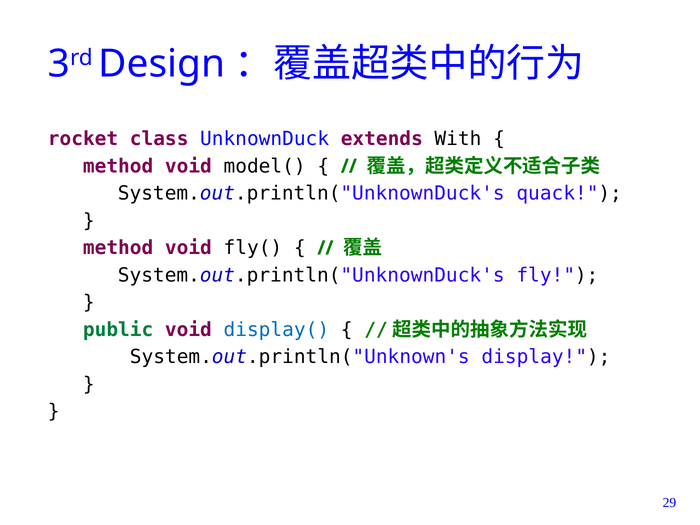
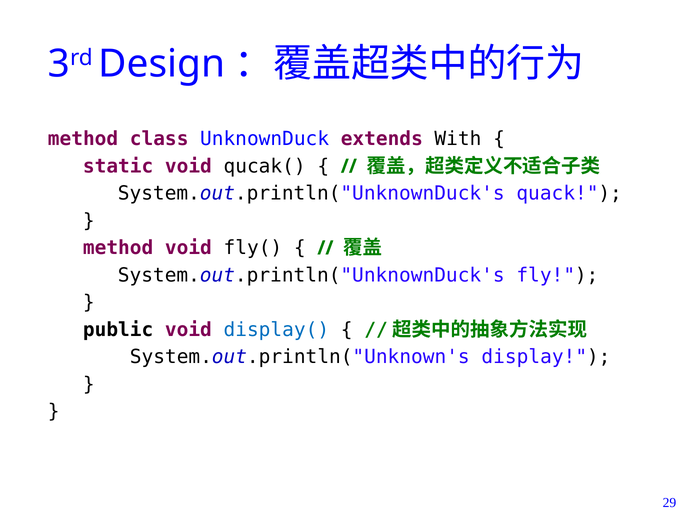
rocket at (83, 139): rocket -> method
method at (118, 166): method -> static
model(: model( -> qucak(
public colour: green -> black
